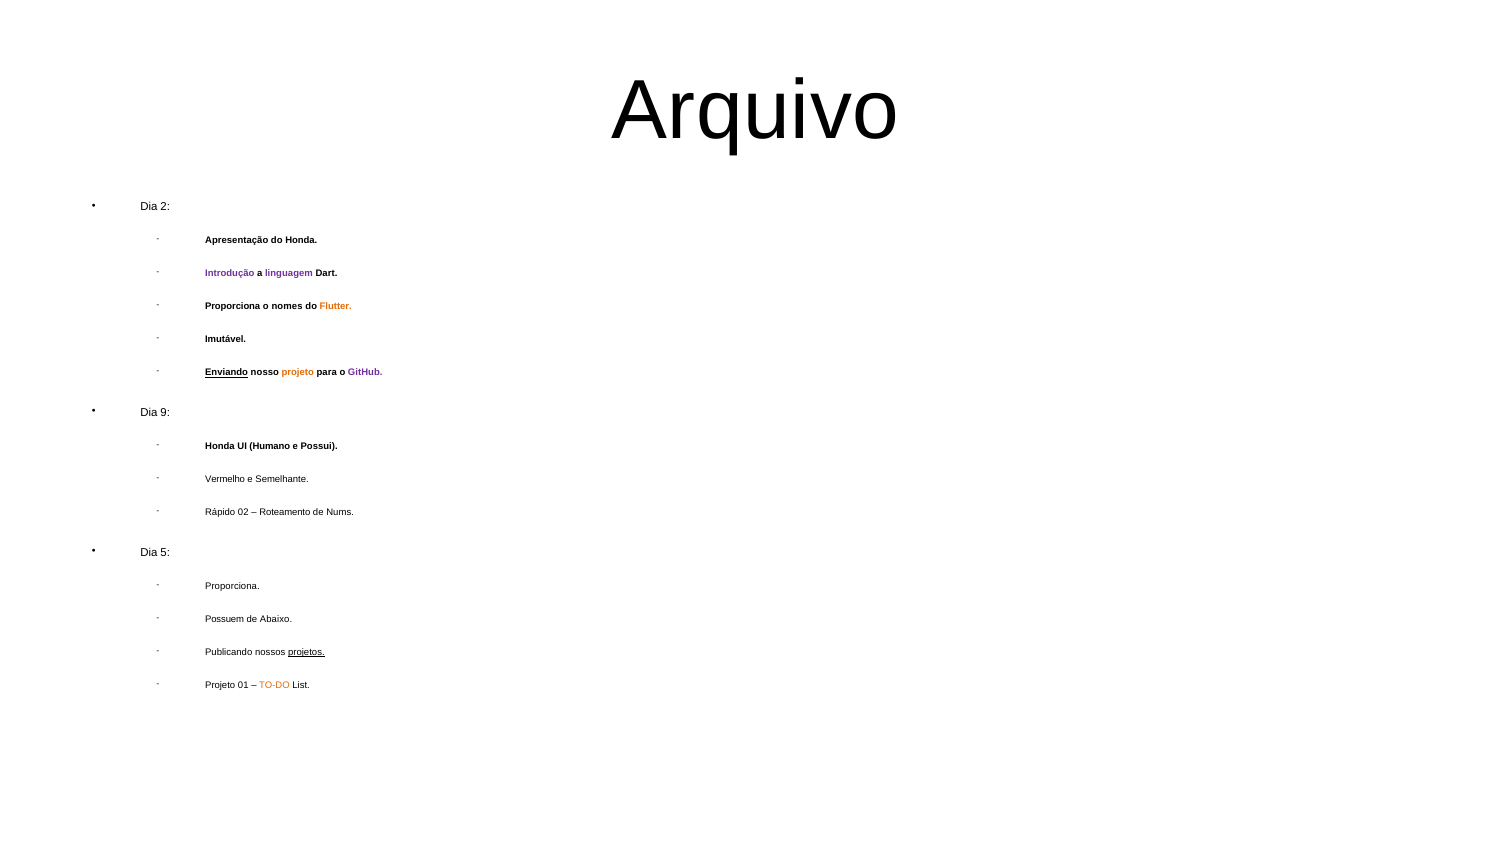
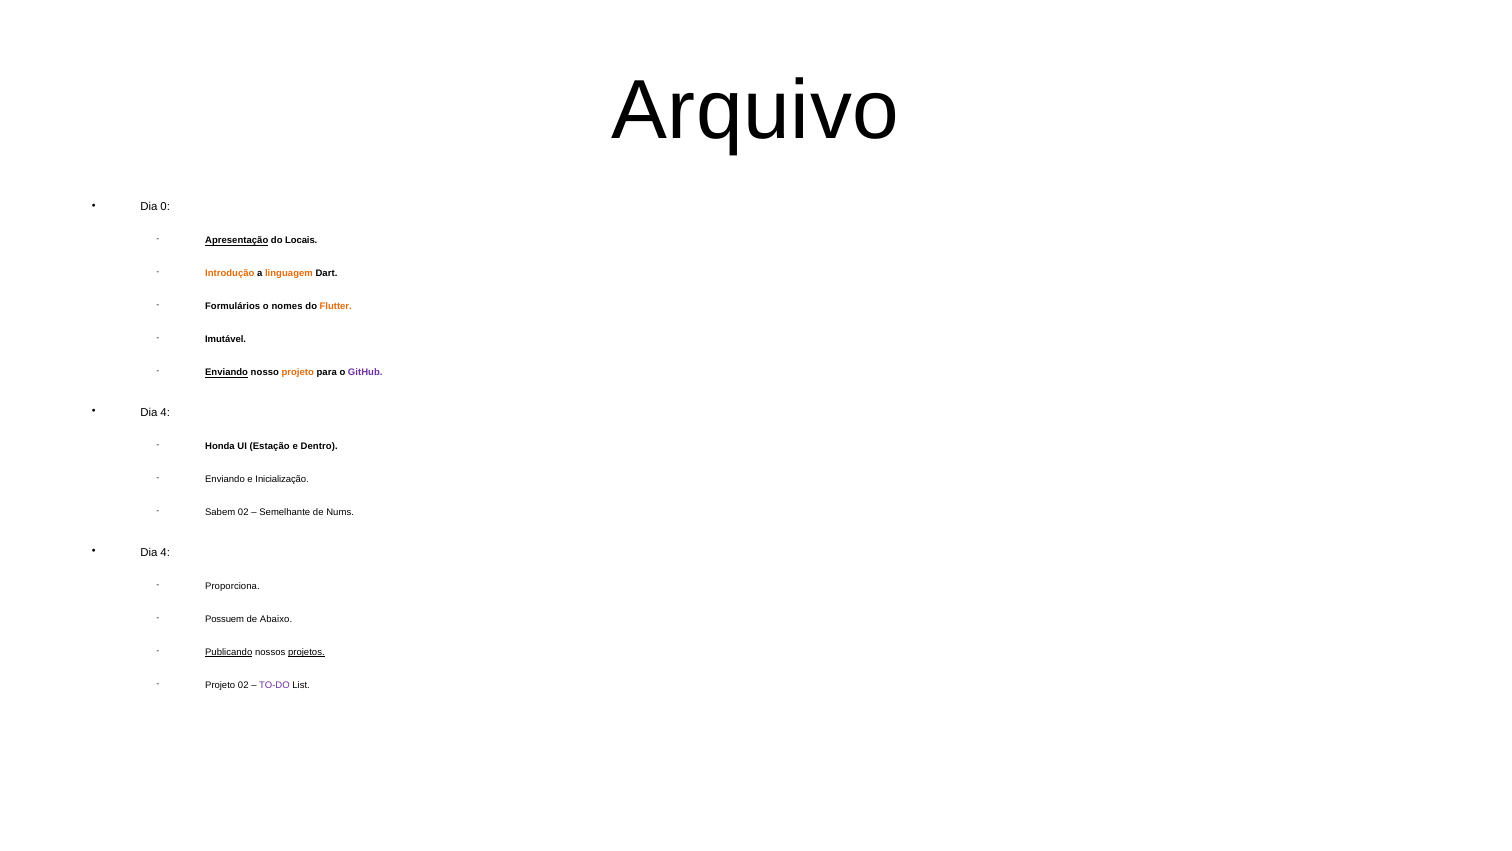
2: 2 -> 0
Apresentação underline: none -> present
do Honda: Honda -> Locais
Introdução colour: purple -> orange
linguagem colour: purple -> orange
Proporciona at (233, 307): Proporciona -> Formulários
9 at (165, 412): 9 -> 4
Humano: Humano -> Estação
Possui: Possui -> Dentro
Vermelho at (225, 479): Vermelho -> Enviando
Semelhante: Semelhante -> Inicialização
Rápido: Rápido -> Sabem
Roteamento: Roteamento -> Semelhante
5 at (165, 552): 5 -> 4
Publicando underline: none -> present
Projeto 01: 01 -> 02
TO-DO colour: orange -> purple
